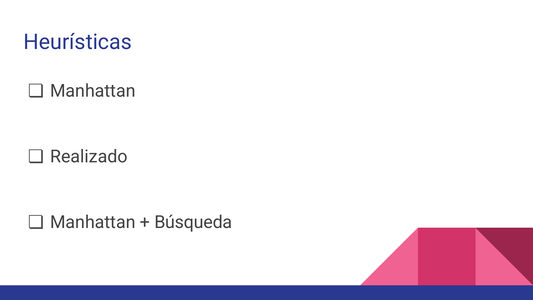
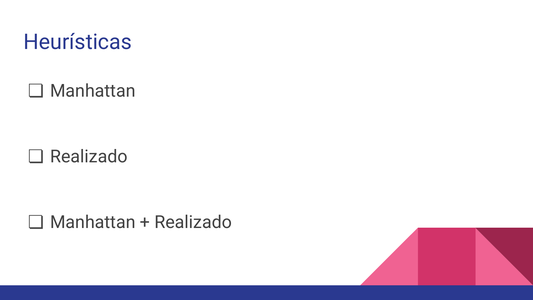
Búsqueda at (193, 222): Búsqueda -> Realizado
